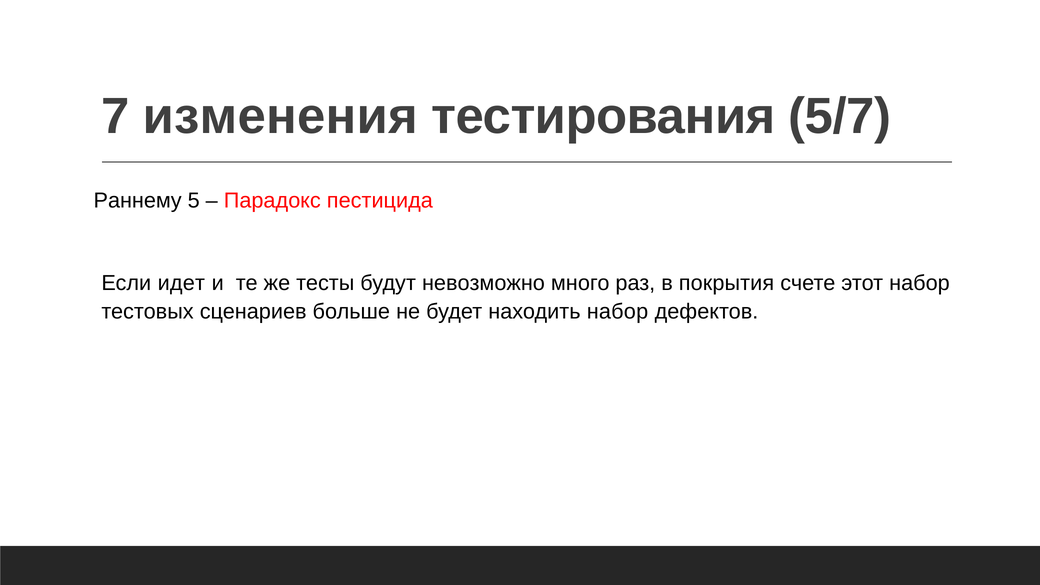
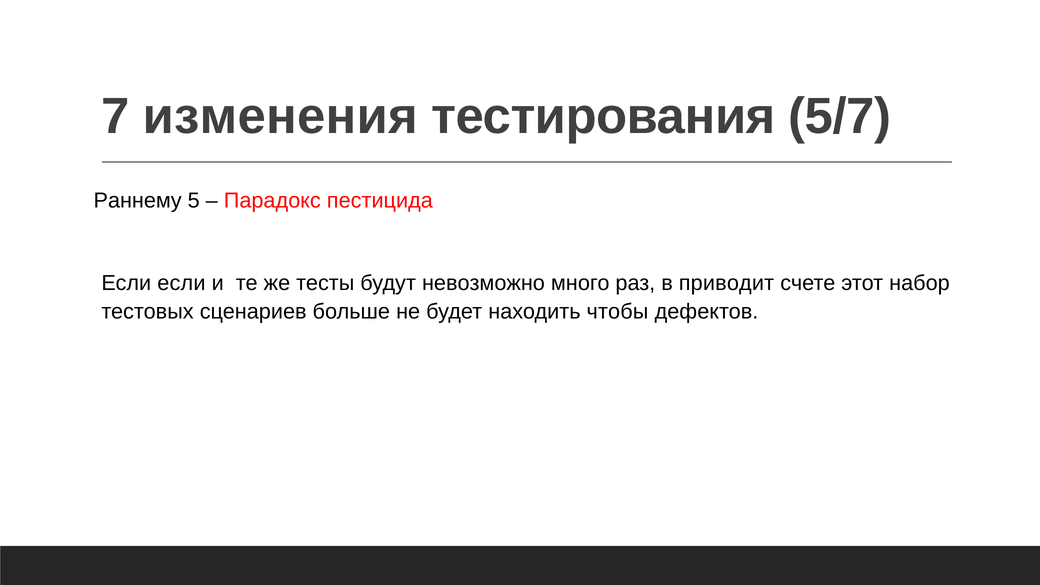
Если идет: идет -> если
покрытия: покрытия -> приводит
находить набор: набор -> чтобы
